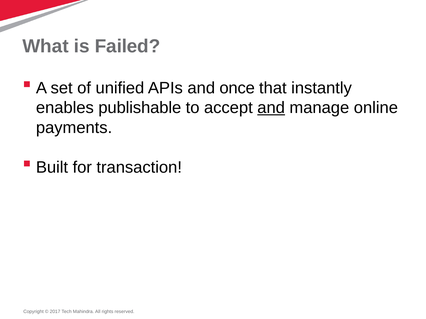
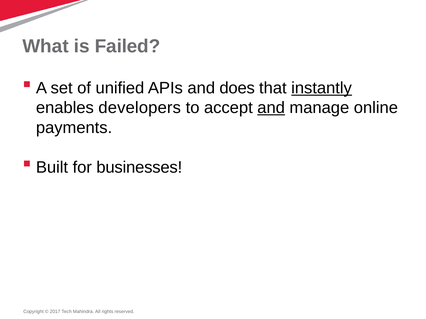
once: once -> does
instantly underline: none -> present
publishable: publishable -> developers
transaction: transaction -> businesses
